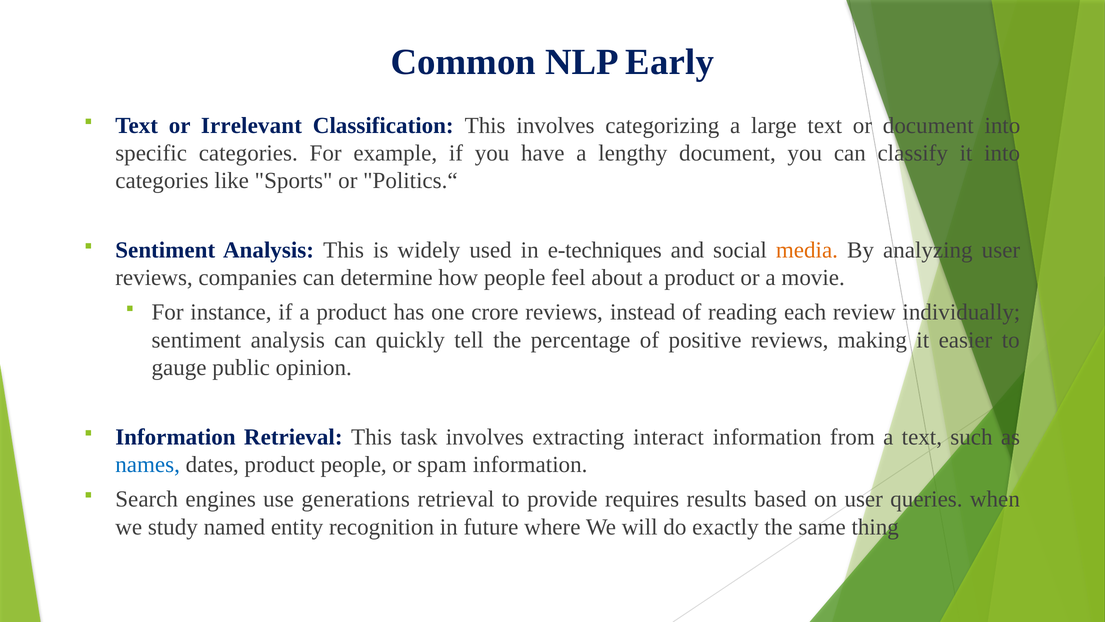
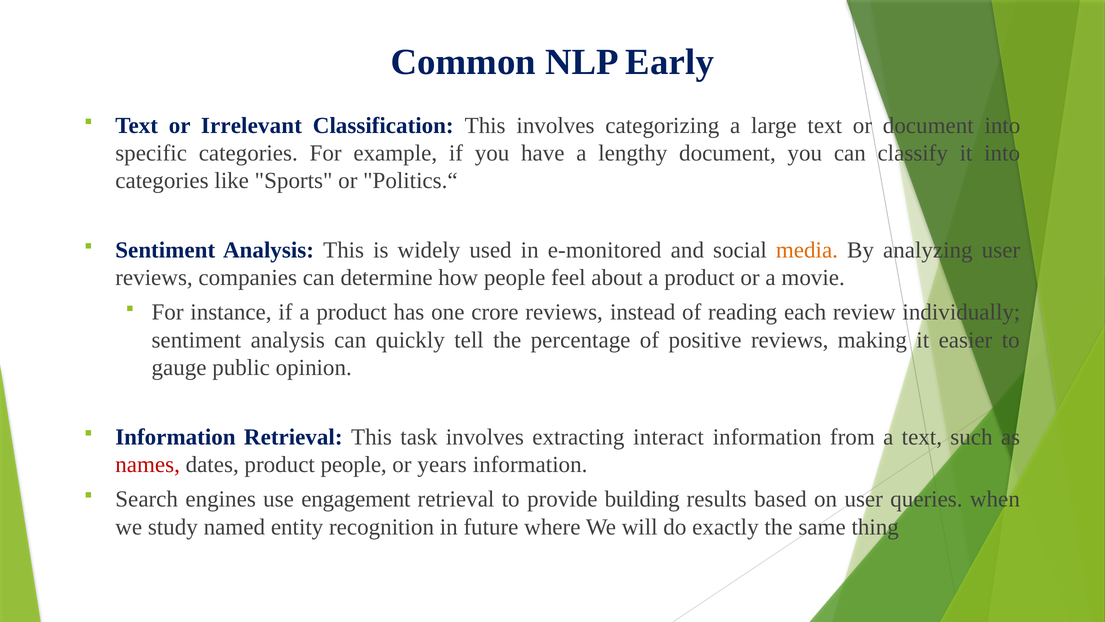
e-techniques: e-techniques -> e-monitored
names colour: blue -> red
spam: spam -> years
generations: generations -> engagement
requires: requires -> building
